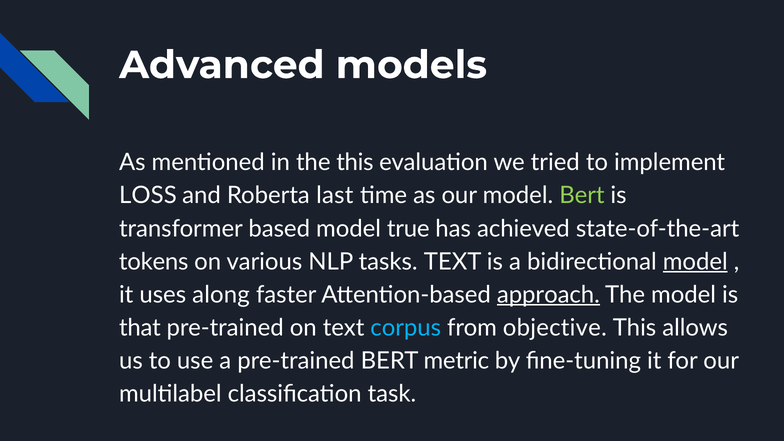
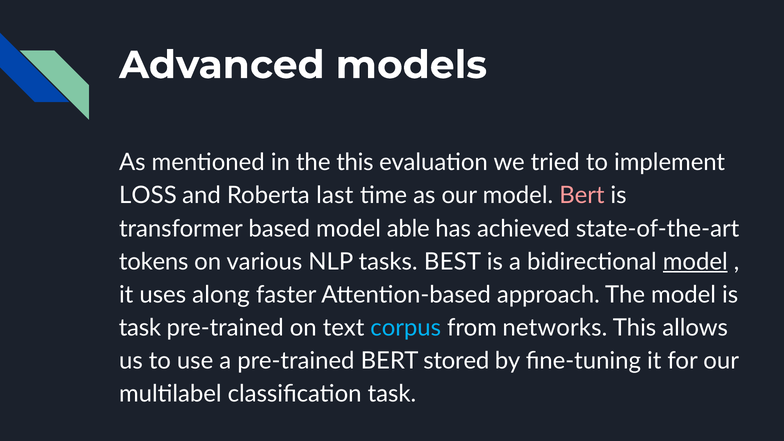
Bert at (582, 196) colour: light green -> pink
true: true -> able
tasks TEXT: TEXT -> BEST
approach underline: present -> none
that at (140, 328): that -> task
objective: objective -> networks
metric: metric -> stored
